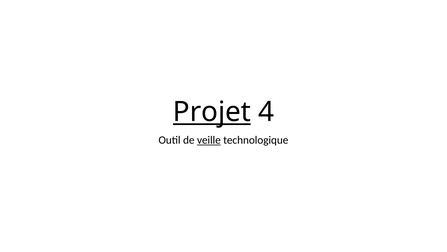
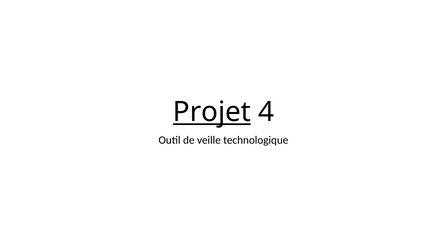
veille underline: present -> none
